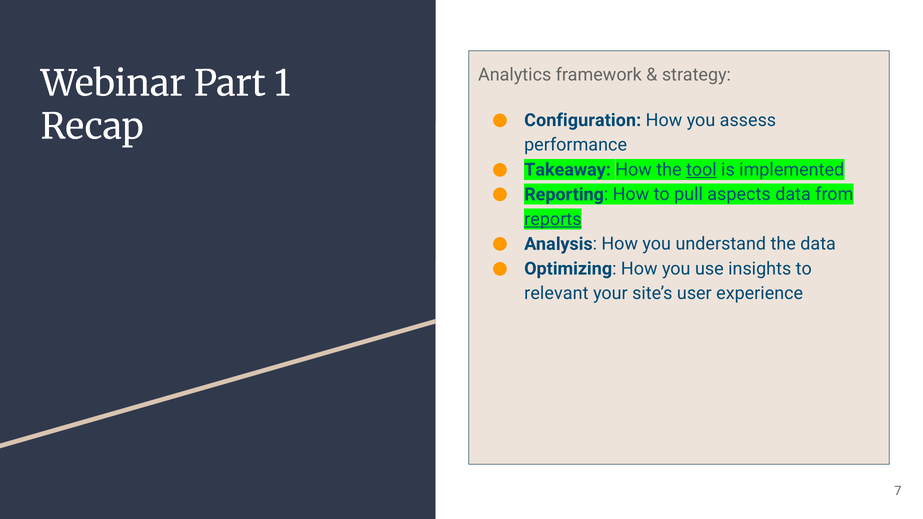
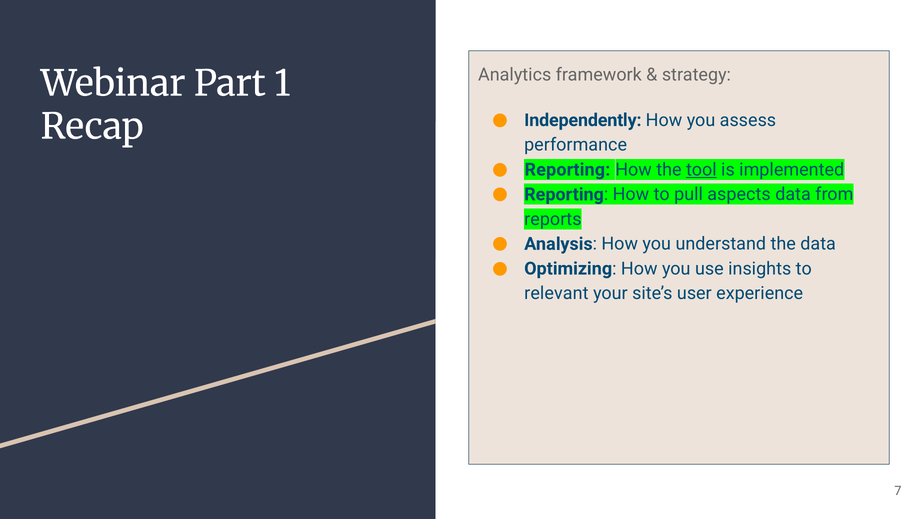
Configuration: Configuration -> Independently
Takeaway at (568, 170): Takeaway -> Reporting
reports underline: present -> none
